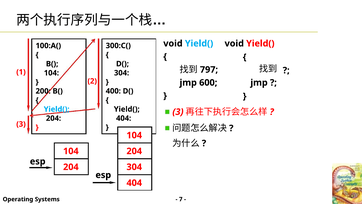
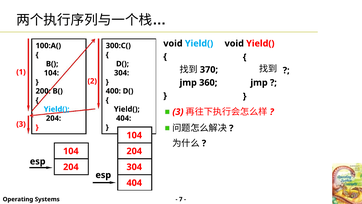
797: 797 -> 370
600: 600 -> 360
